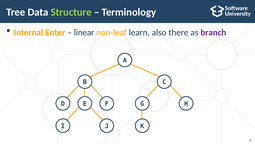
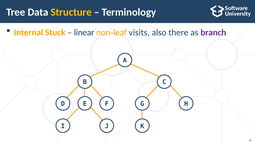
Structure colour: light green -> yellow
Enter: Enter -> Stuck
learn: learn -> visits
